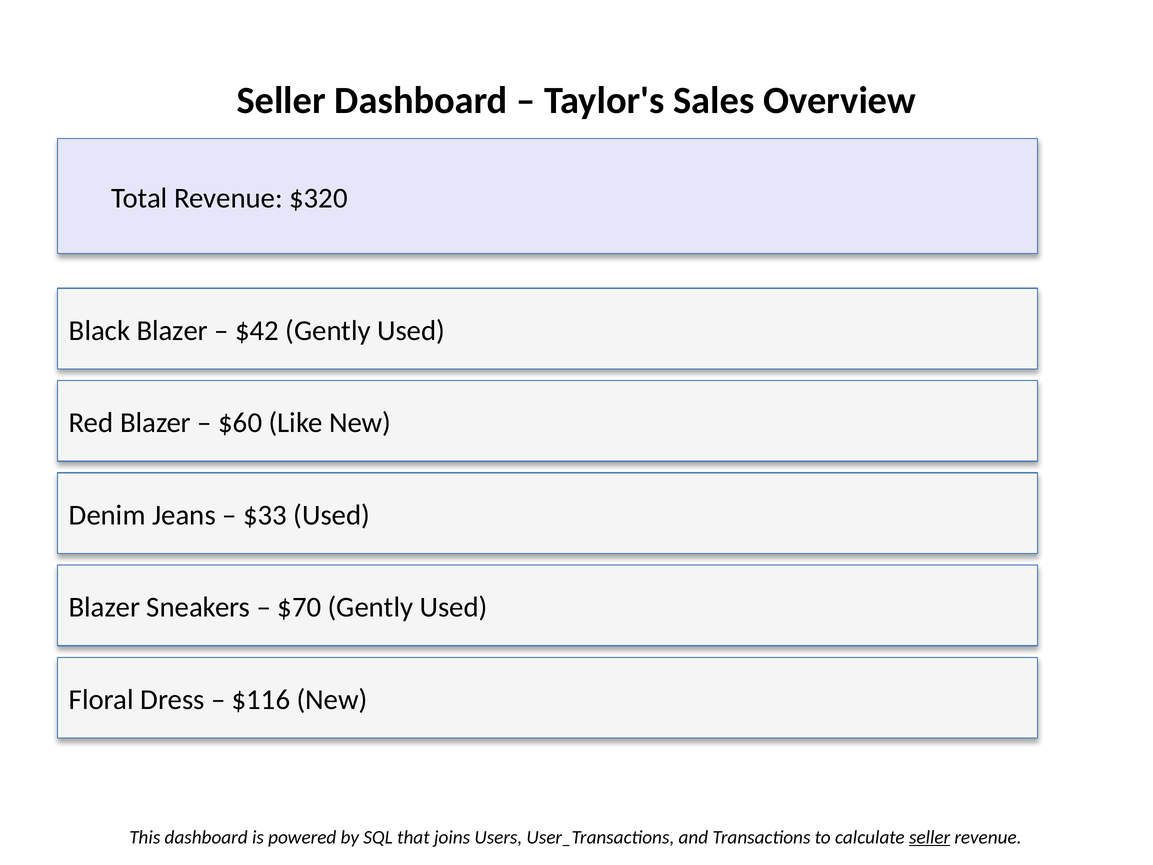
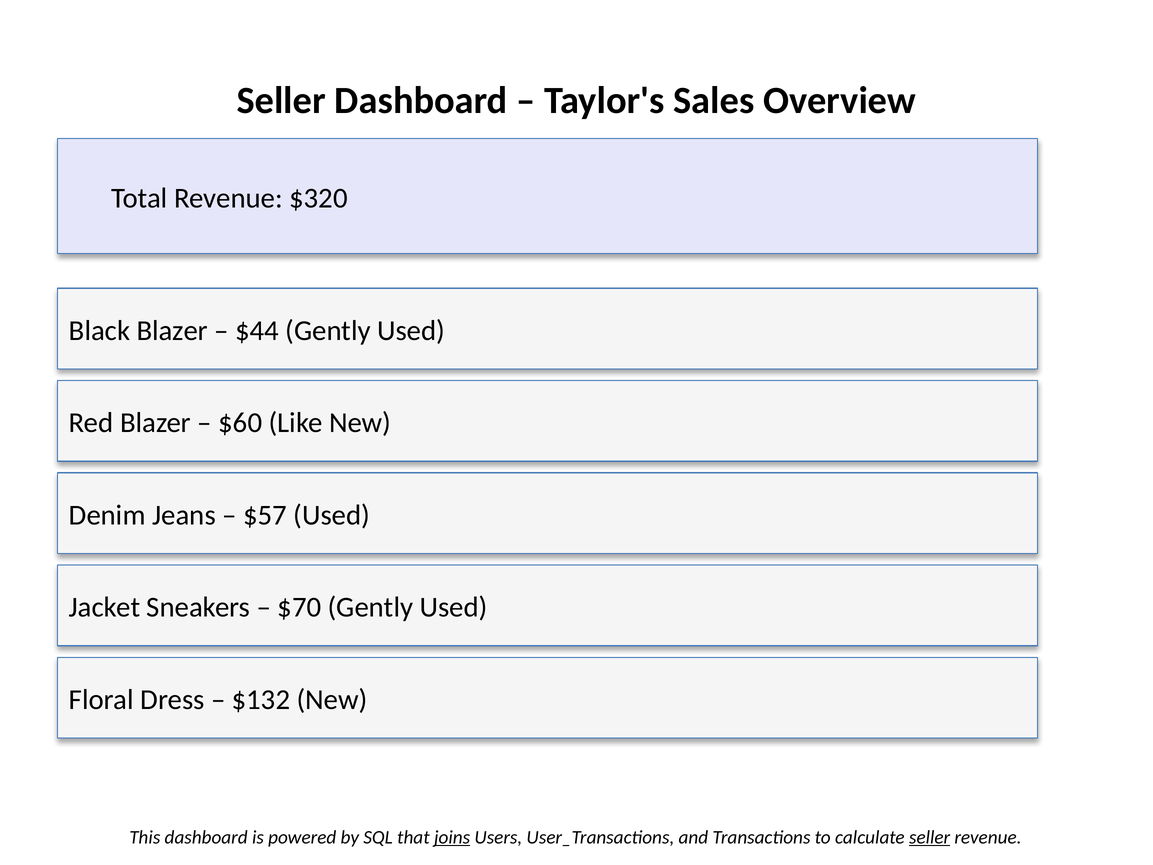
$42: $42 -> $44
$33: $33 -> $57
Blazer at (105, 607): Blazer -> Jacket
$116: $116 -> $132
joins underline: none -> present
